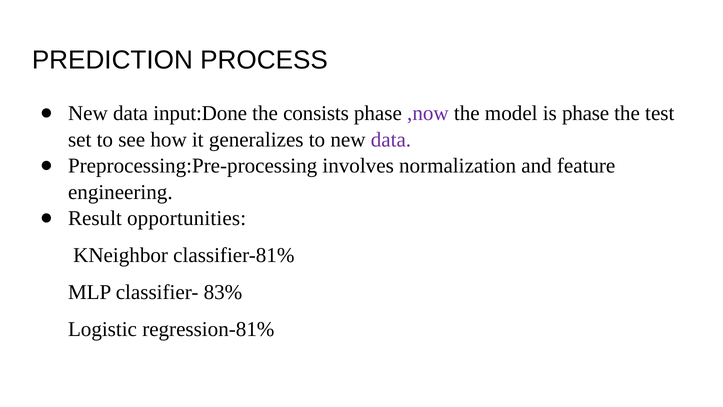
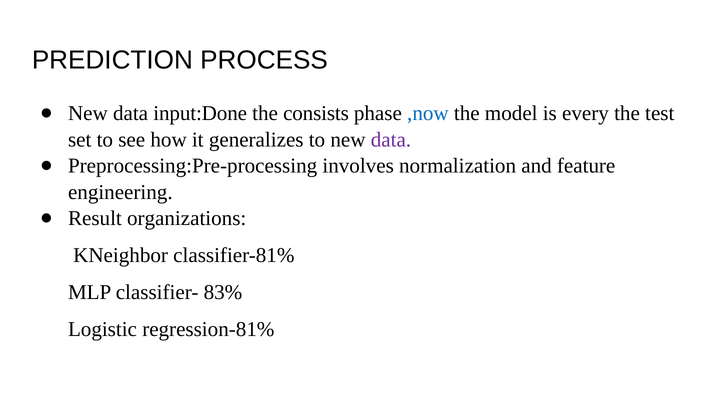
,now colour: purple -> blue
is phase: phase -> every
opportunities: opportunities -> organizations
